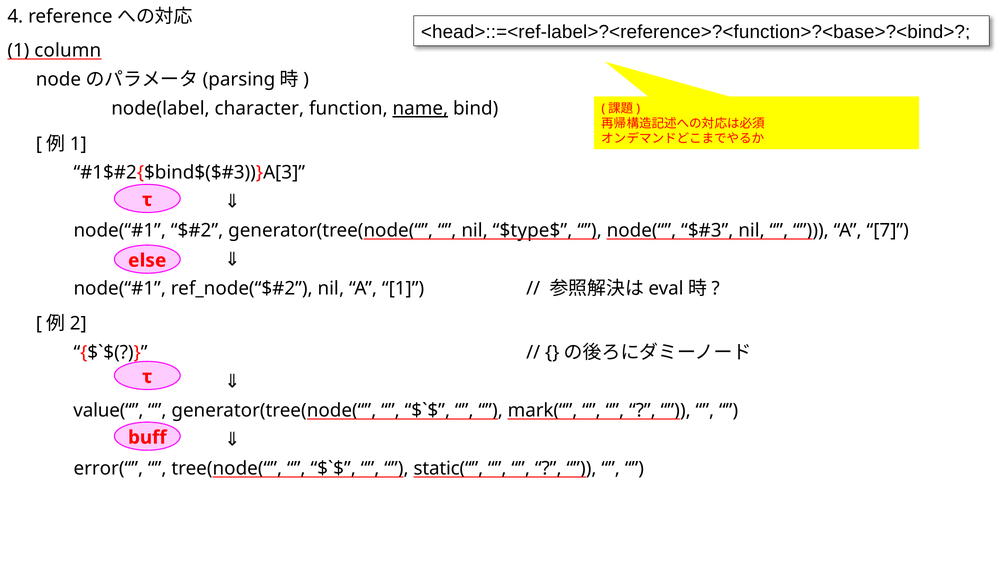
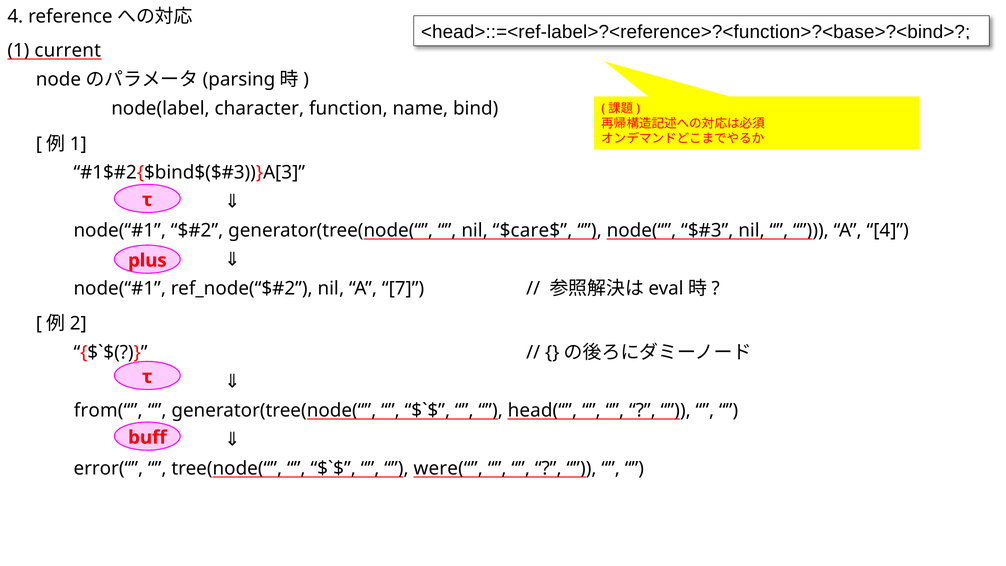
column: column -> current
name underline: present -> none
$type$: $type$ -> $care$
A 7: 7 -> 4
else: else -> plus
A 1: 1 -> 7
value(“: value(“ -> from(“
mark(“: mark(“ -> head(“
static(“: static(“ -> were(“
